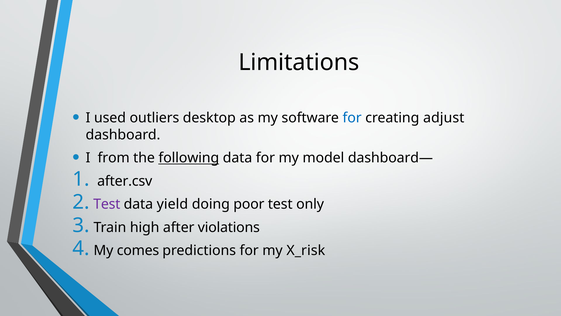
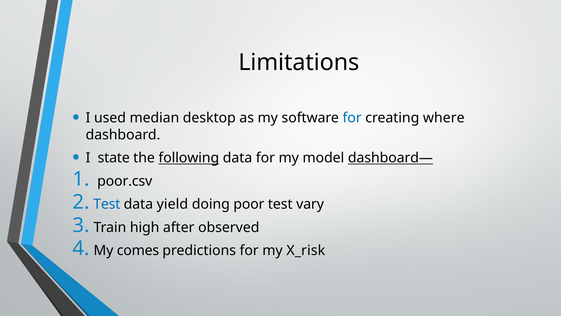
outliers: outliers -> median
adjust: adjust -> where
from: from -> state
dashboard— underline: none -> present
after.csv: after.csv -> poor.csv
Test at (107, 204) colour: purple -> blue
only: only -> vary
violations: violations -> observed
